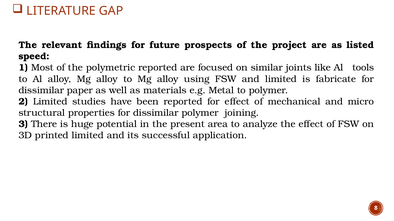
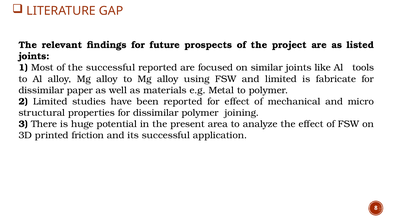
speed at (34, 56): speed -> joints
the polymetric: polymetric -> successful
printed limited: limited -> friction
